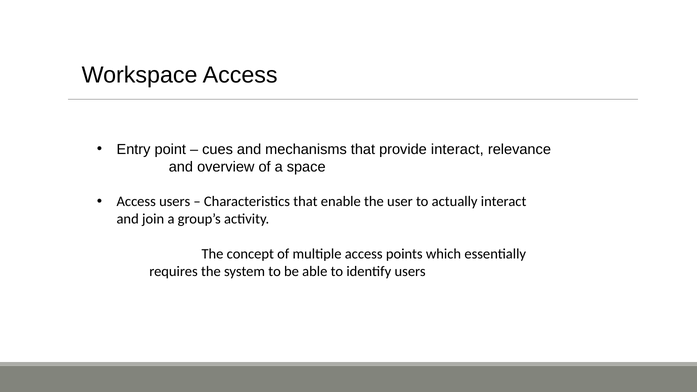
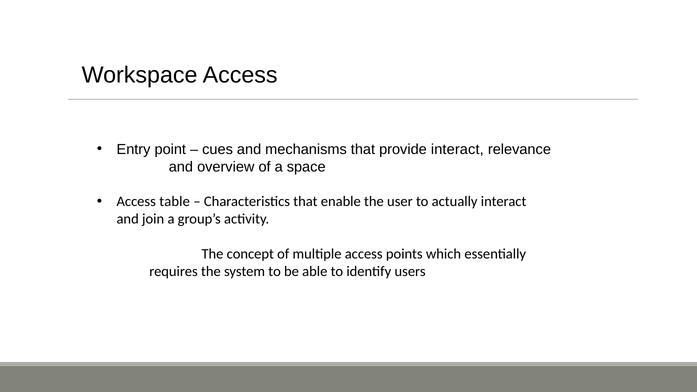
Access users: users -> table
